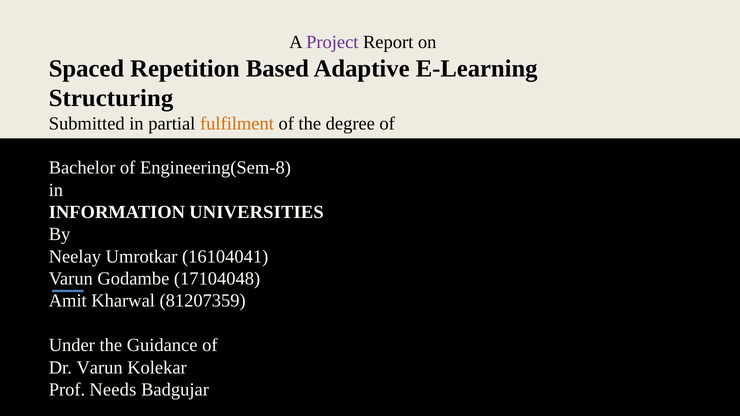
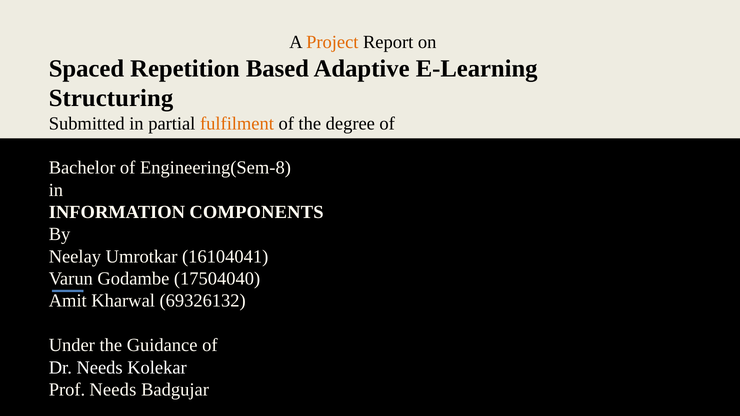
Project colour: purple -> orange
UNIVERSITIES: UNIVERSITIES -> COMPONENTS
17104048: 17104048 -> 17504040
81207359: 81207359 -> 69326132
Dr Varun: Varun -> Needs
